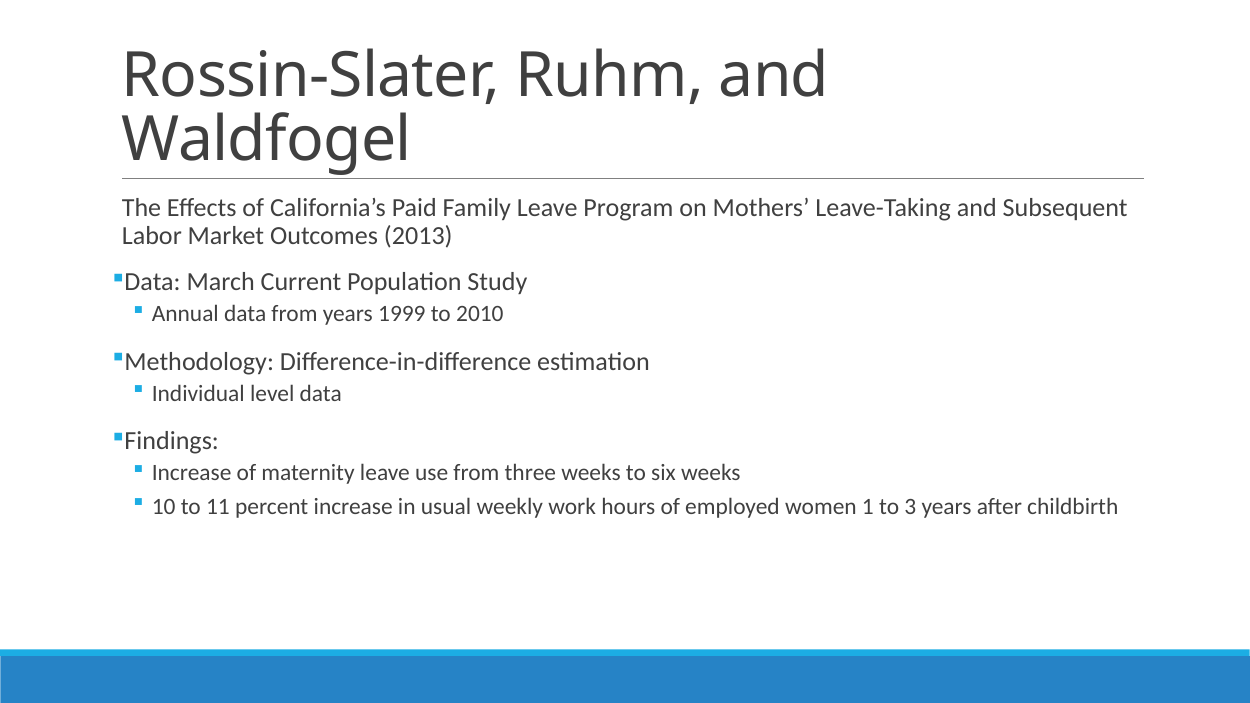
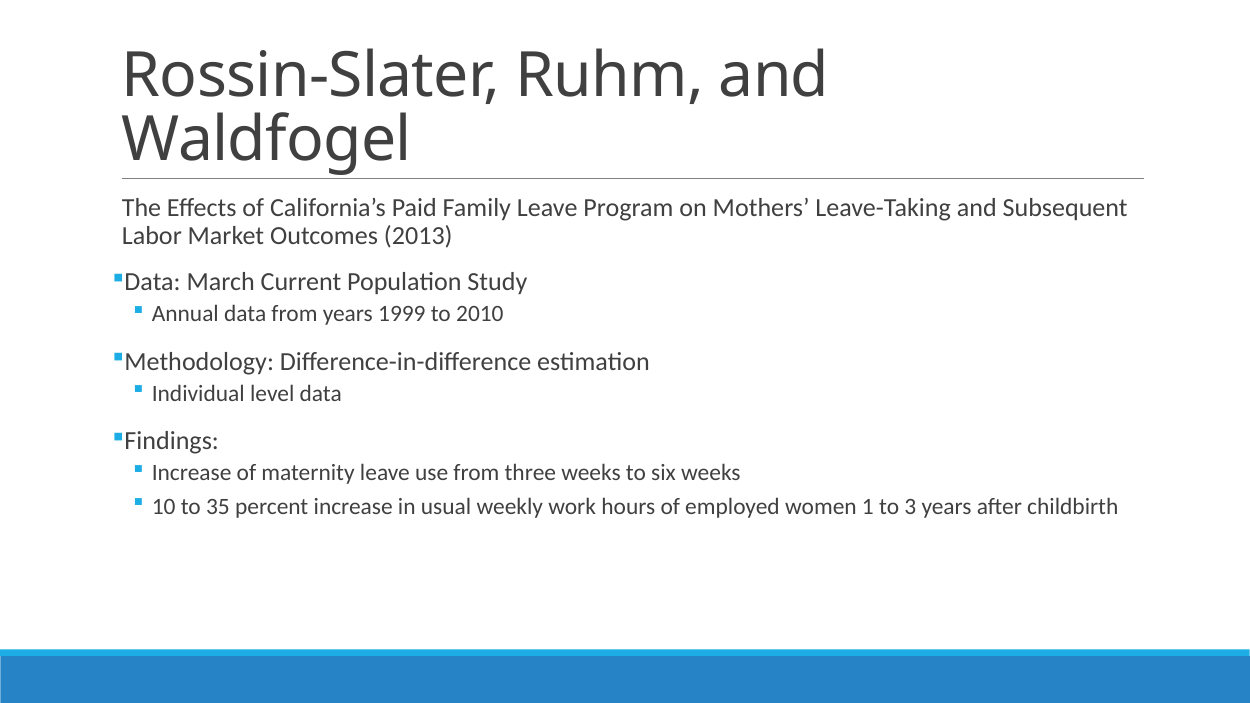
11: 11 -> 35
